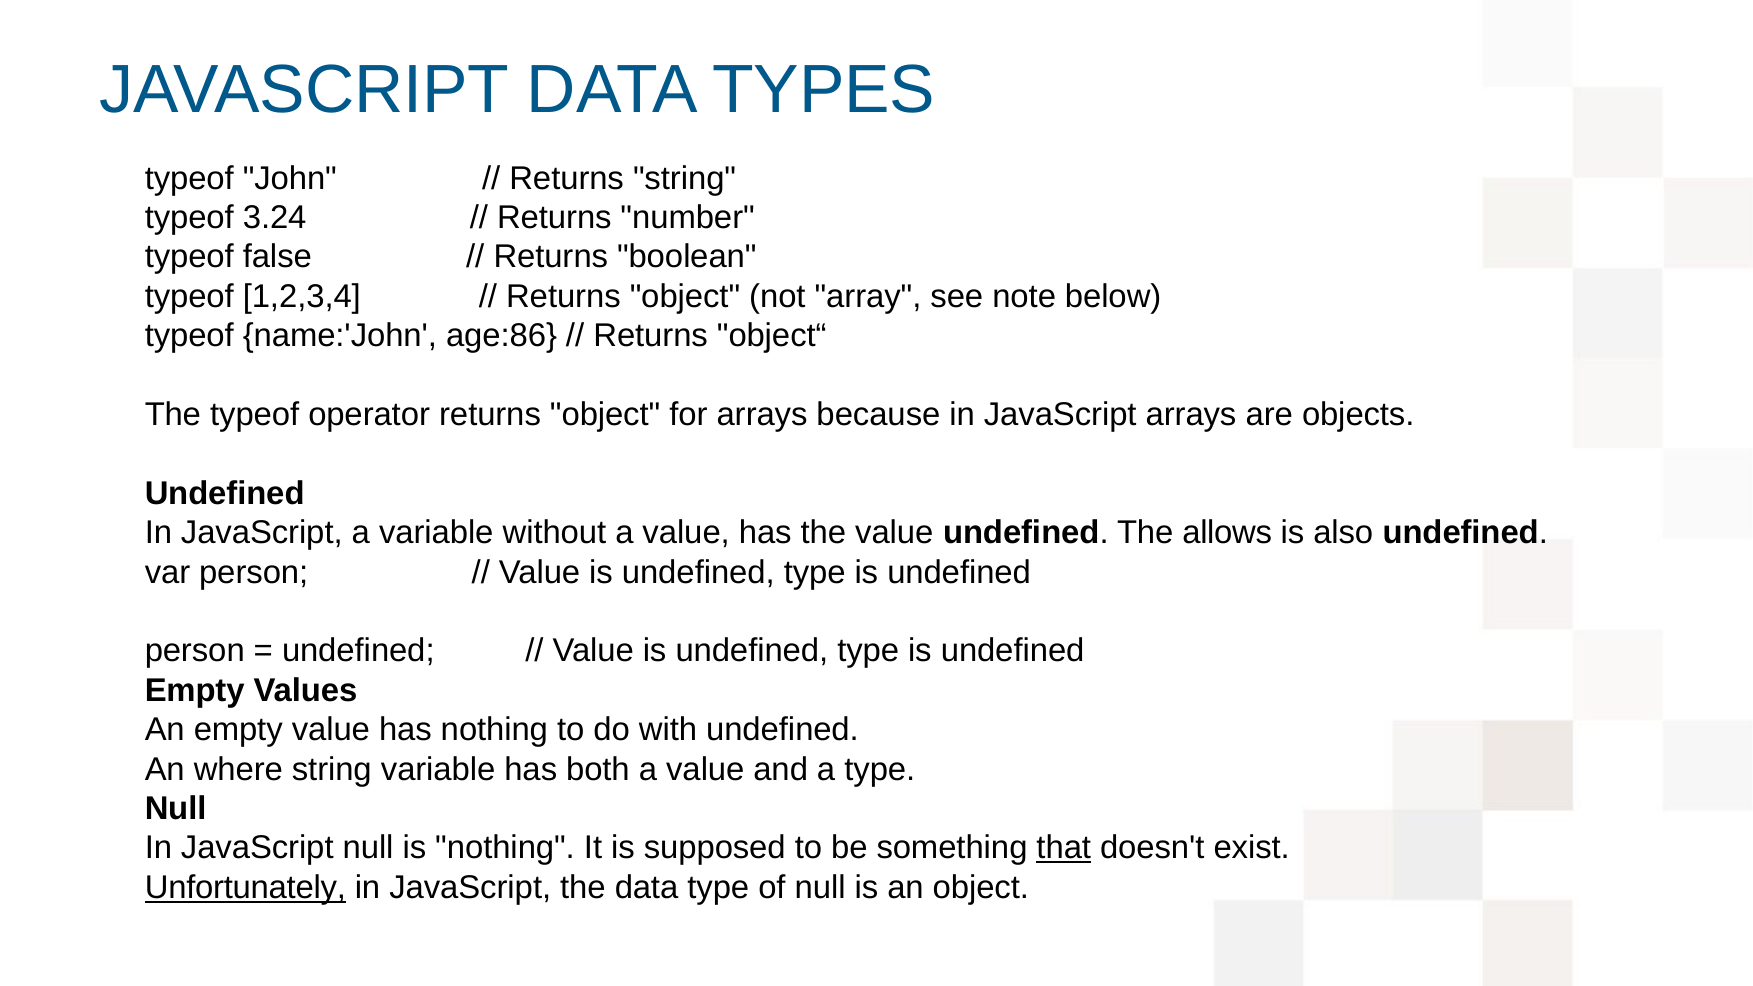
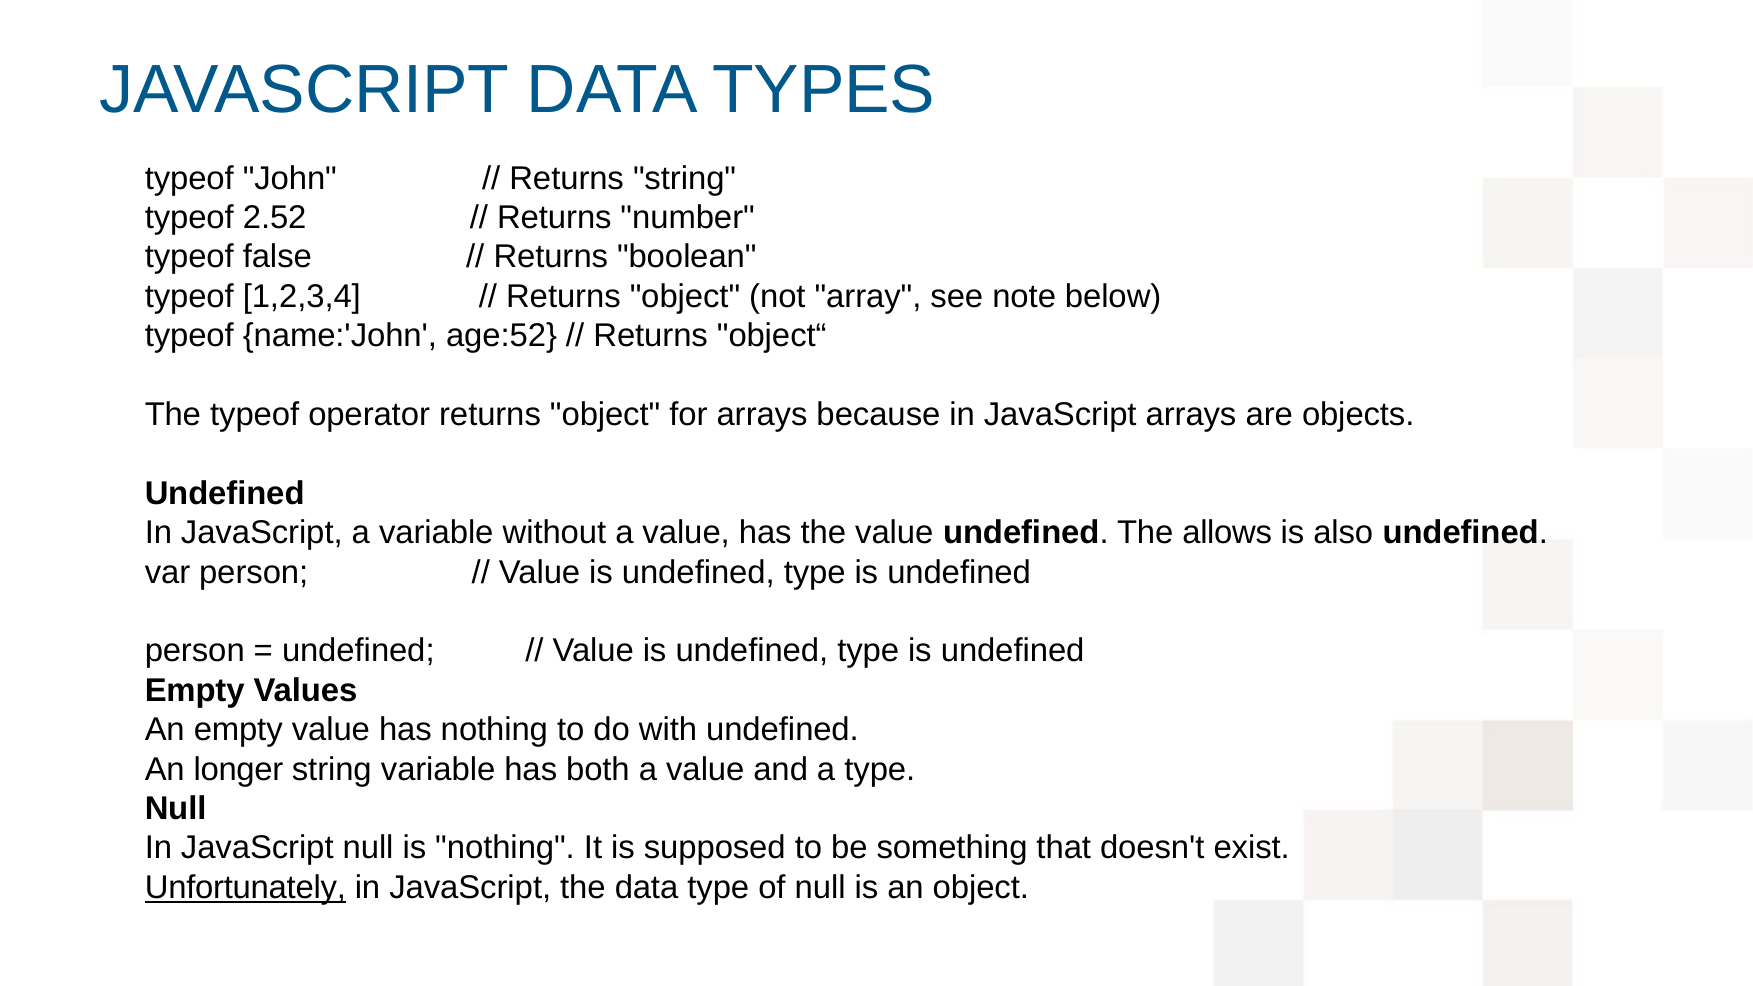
3.24: 3.24 -> 2.52
age:86: age:86 -> age:52
where: where -> longer
that underline: present -> none
